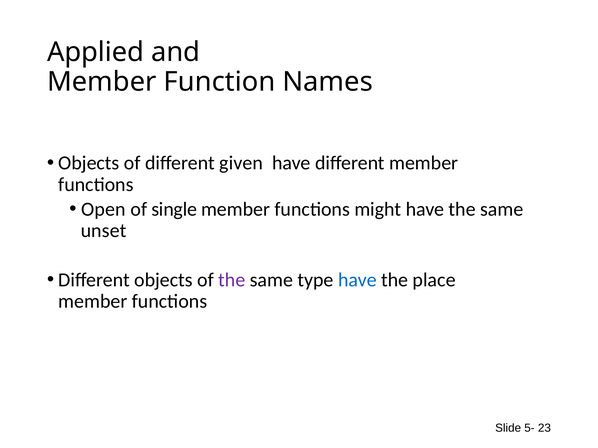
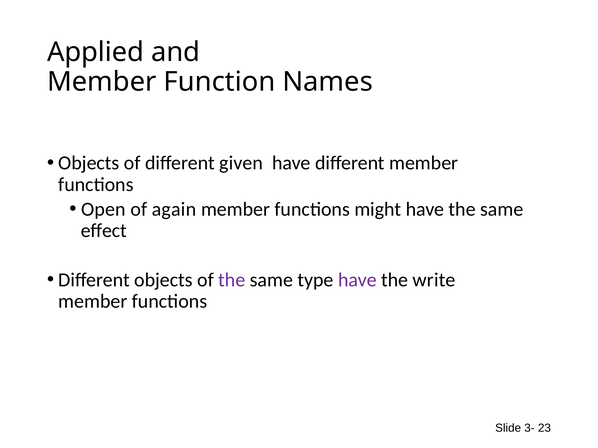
single: single -> again
unset: unset -> effect
have at (357, 280) colour: blue -> purple
place: place -> write
5-: 5- -> 3-
